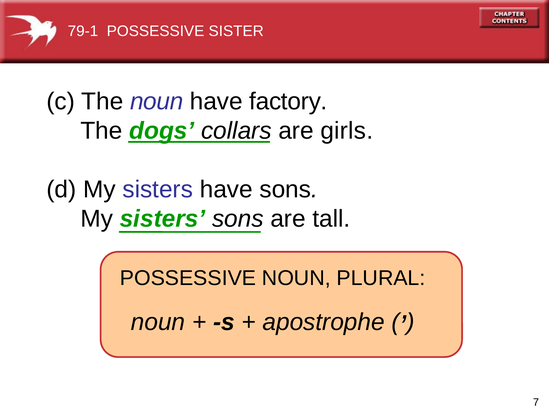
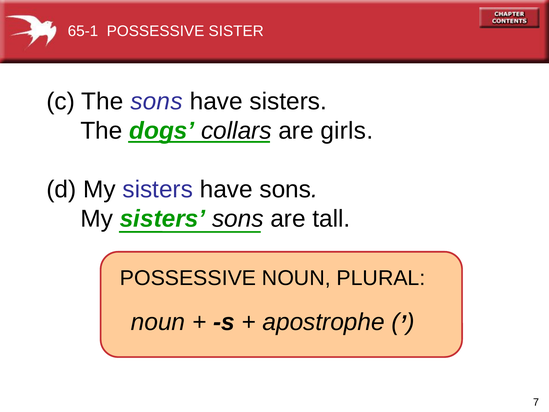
79-1: 79-1 -> 65-1
The noun: noun -> sons
have factory: factory -> sisters
